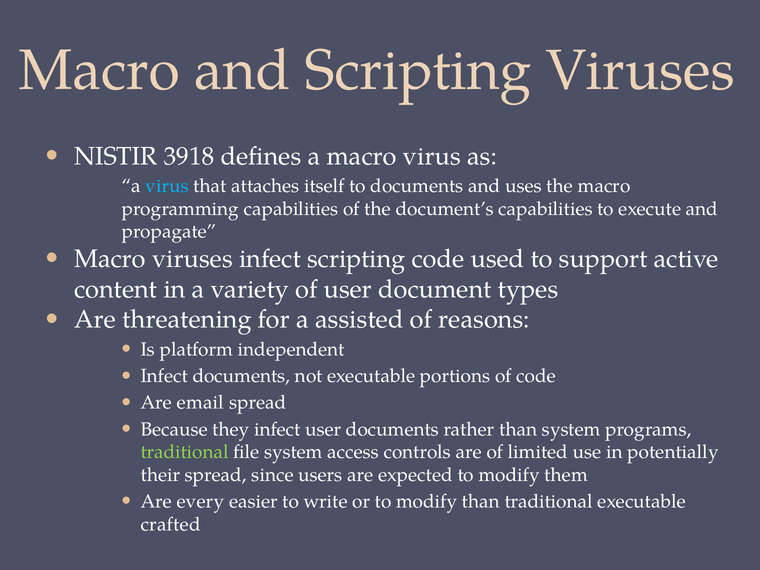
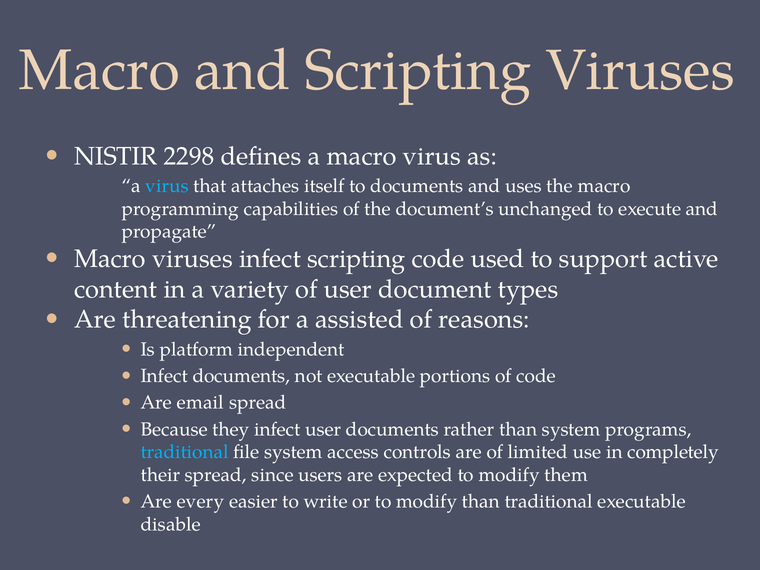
3918: 3918 -> 2298
document’s capabilities: capabilities -> unchanged
traditional at (185, 452) colour: light green -> light blue
potentially: potentially -> completely
crafted: crafted -> disable
